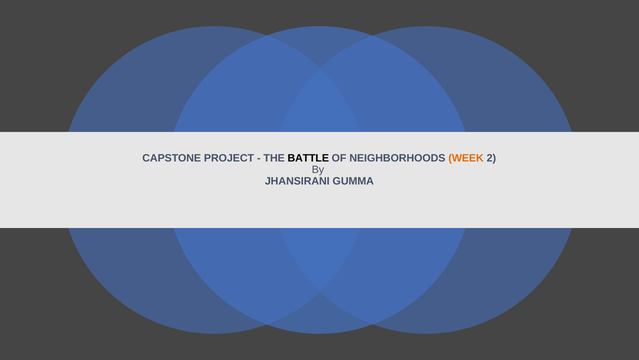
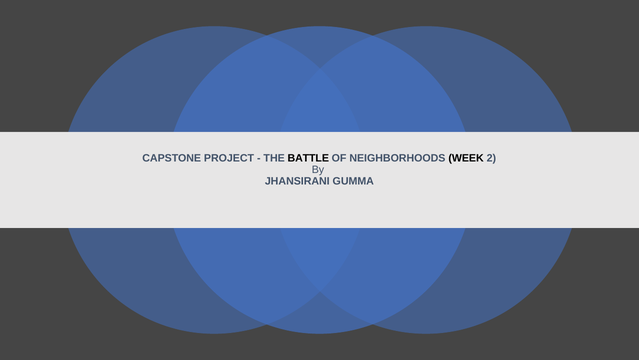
WEEK colour: orange -> black
